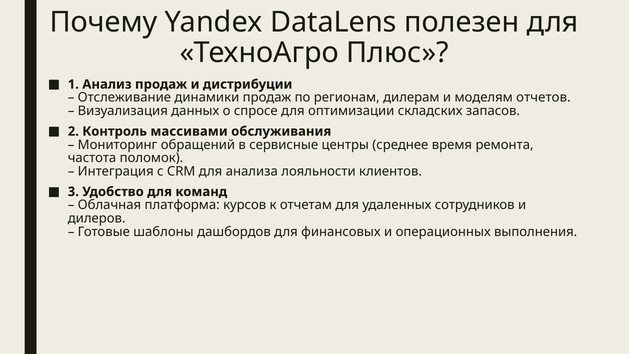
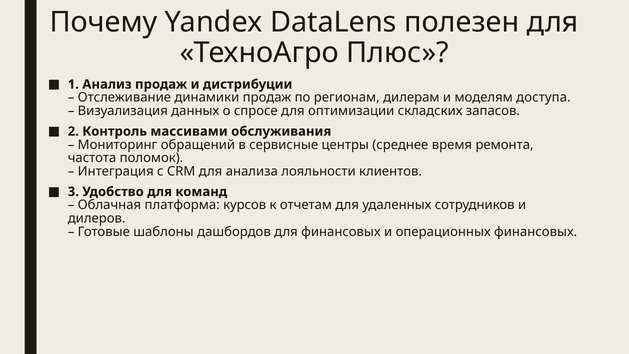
отчетов: отчетов -> доступа
операционных выполнения: выполнения -> финансовых
